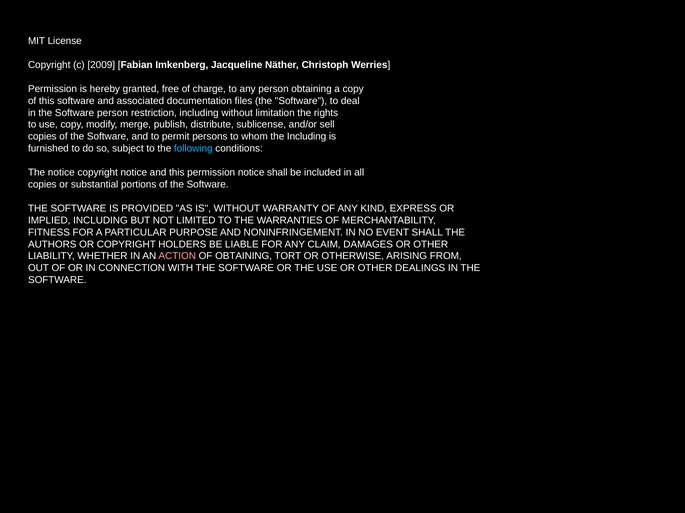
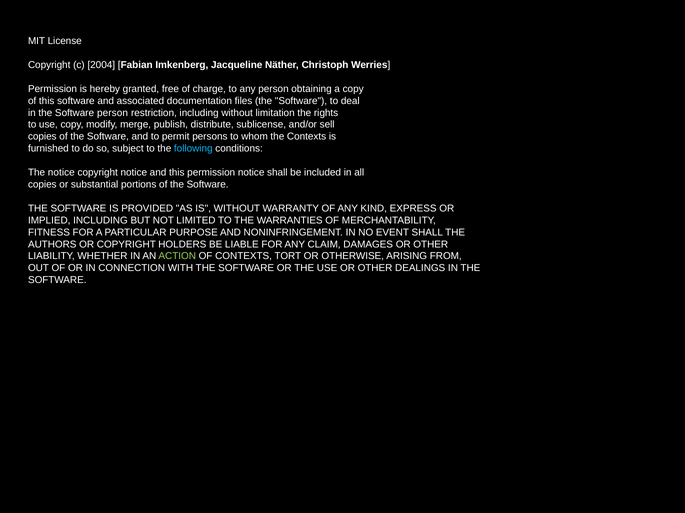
2009: 2009 -> 2004
the Including: Including -> Contexts
ACTION colour: pink -> light green
OF OBTAINING: OBTAINING -> CONTEXTS
